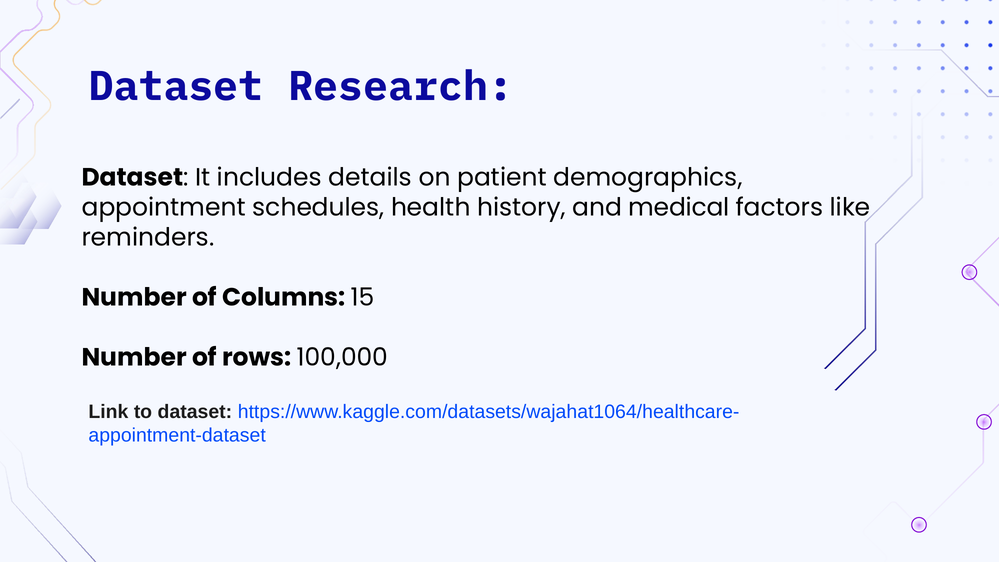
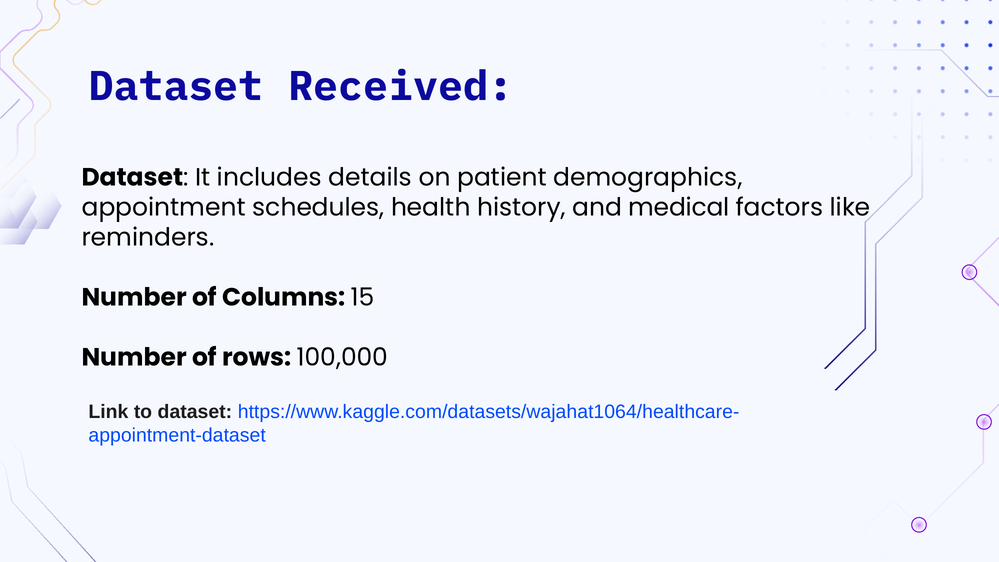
Research: Research -> Received
